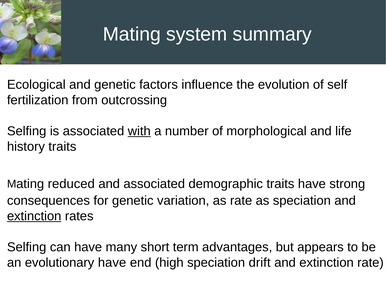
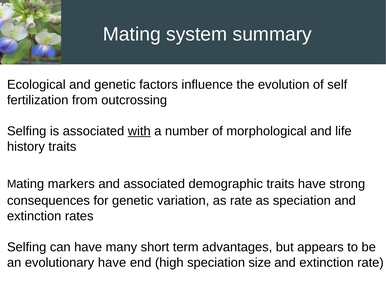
reduced: reduced -> markers
extinction at (34, 216) underline: present -> none
drift: drift -> size
